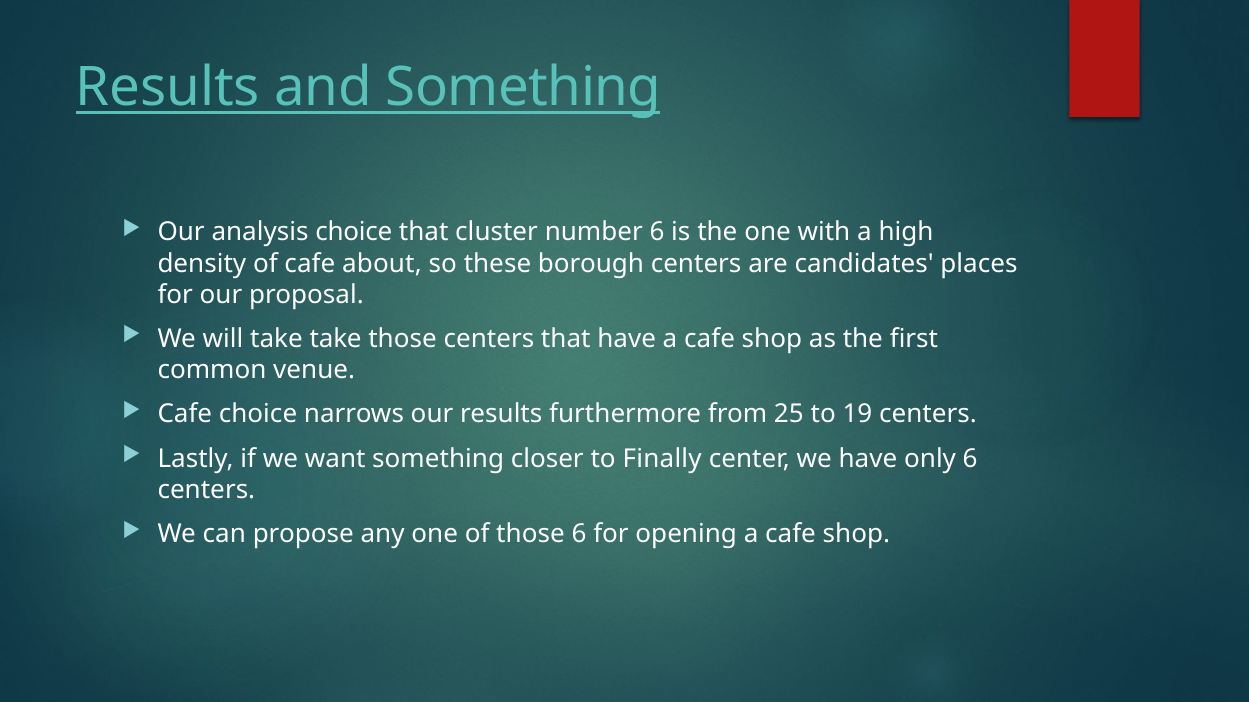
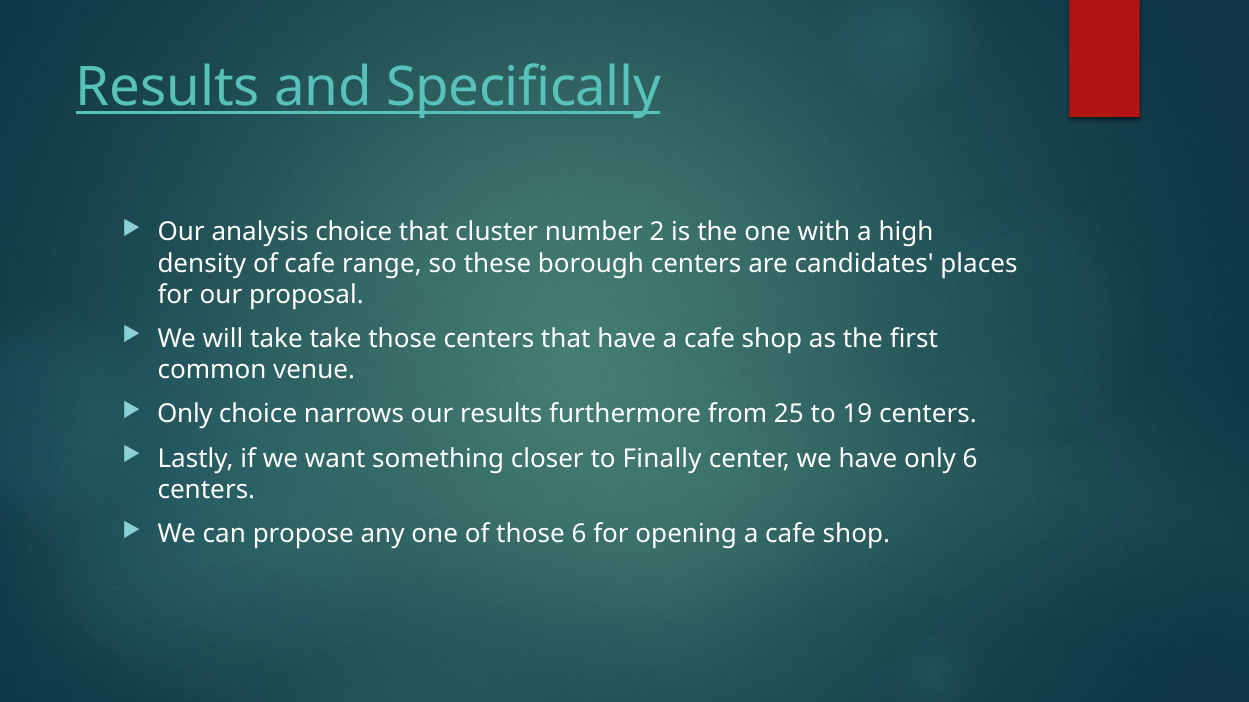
and Something: Something -> Specifically
number 6: 6 -> 2
about: about -> range
Cafe at (185, 415): Cafe -> Only
